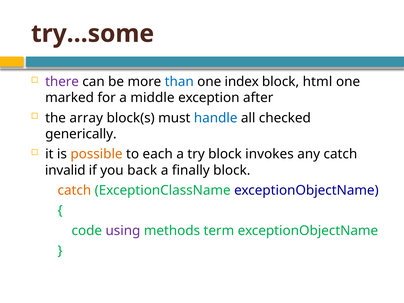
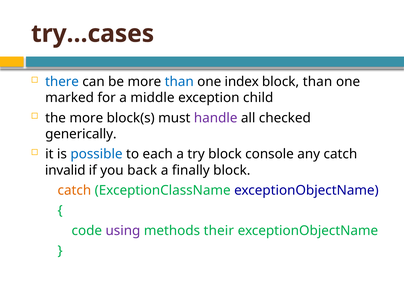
try…some: try…some -> try…cases
there colour: purple -> blue
block html: html -> than
after: after -> child
the array: array -> more
handle colour: blue -> purple
possible colour: orange -> blue
invokes: invokes -> console
term: term -> their
